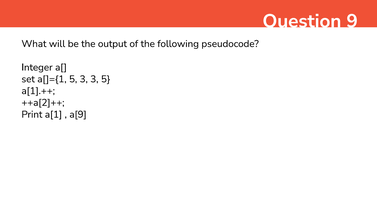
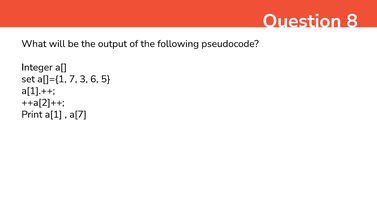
9: 9 -> 8
a[]={1 5: 5 -> 7
3 3: 3 -> 6
a[9: a[9 -> a[7
